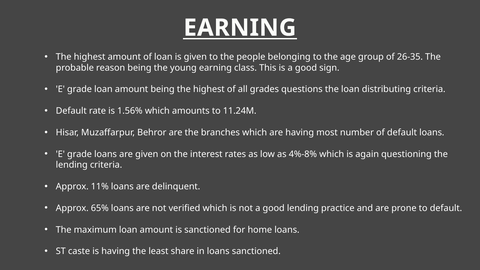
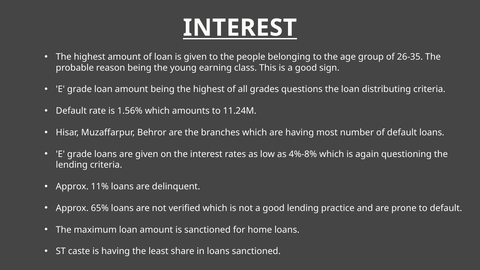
EARNING at (240, 28): EARNING -> INTEREST
